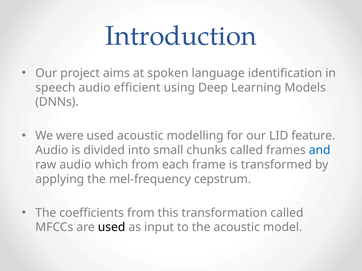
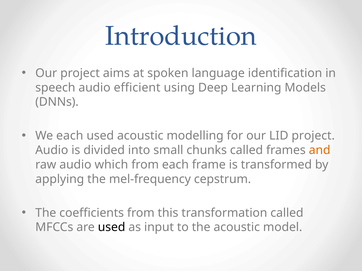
We were: were -> each
LID feature: feature -> project
and colour: blue -> orange
